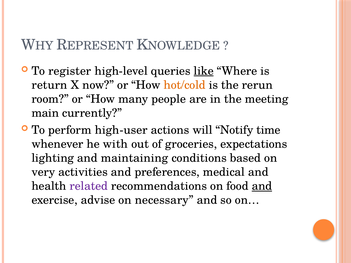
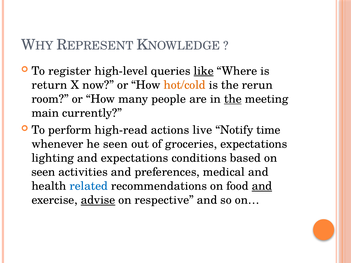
the at (233, 99) underline: none -> present
high-user: high-user -> high-read
will: will -> live
he with: with -> seen
and maintaining: maintaining -> expectations
very at (43, 172): very -> seen
related colour: purple -> blue
advise underline: none -> present
necessary: necessary -> respective
